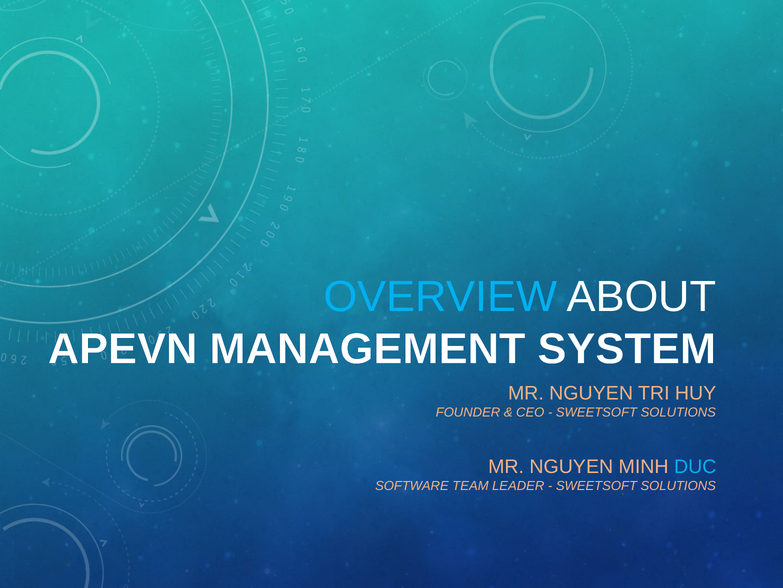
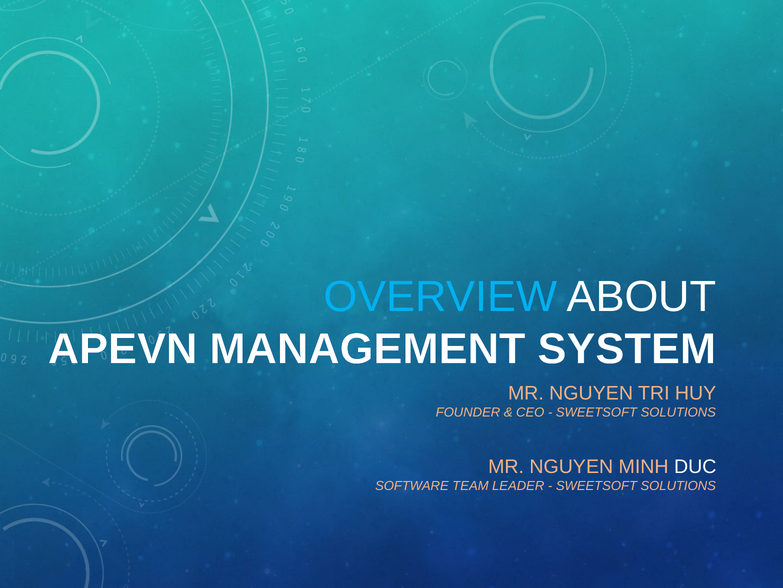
DUC colour: light blue -> white
